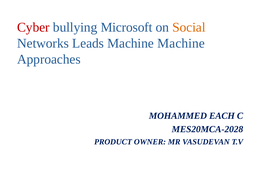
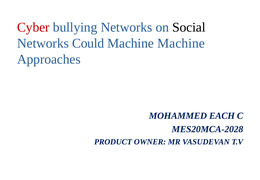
bullying Microsoft: Microsoft -> Networks
Social colour: orange -> black
Leads: Leads -> Could
